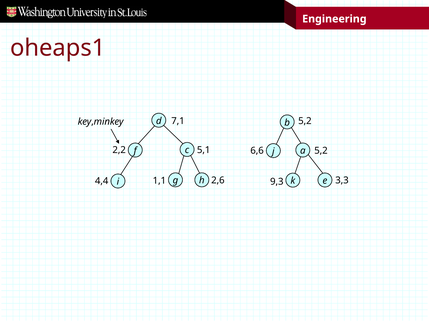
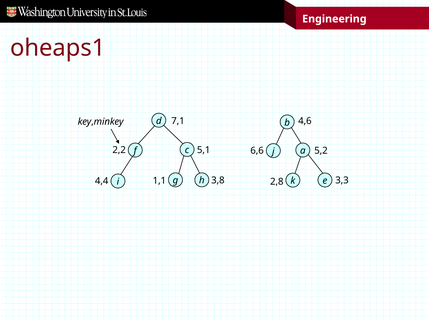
7,1 5,2: 5,2 -> 4,6
2,6: 2,6 -> 3,8
9,3: 9,3 -> 2,8
